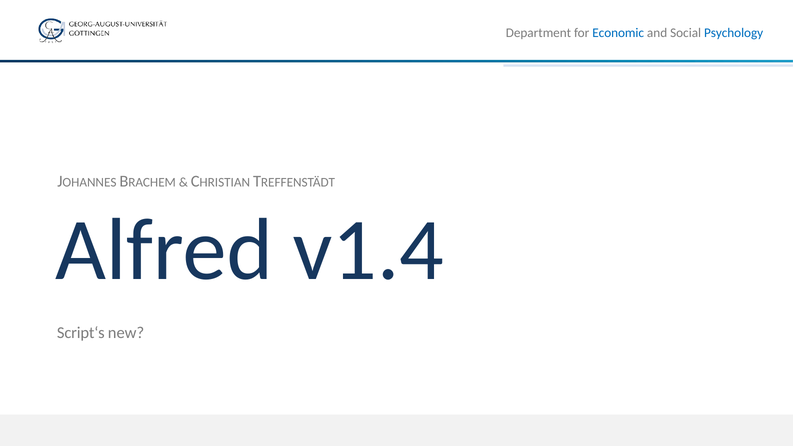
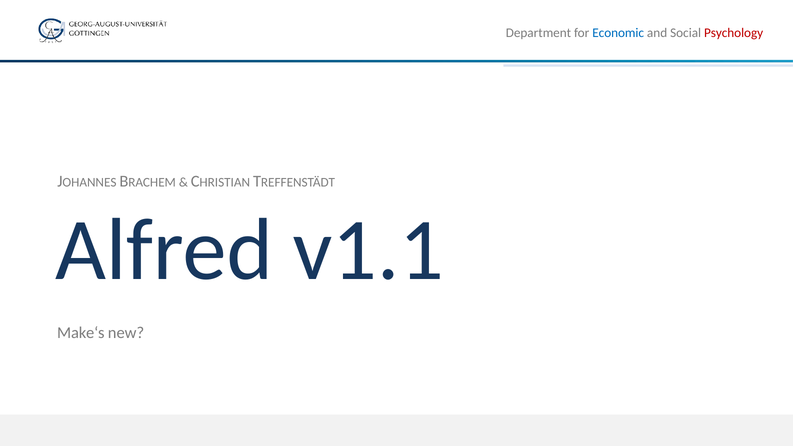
Psychology colour: blue -> red
v1.4: v1.4 -> v1.1
Script‘s: Script‘s -> Make‘s
